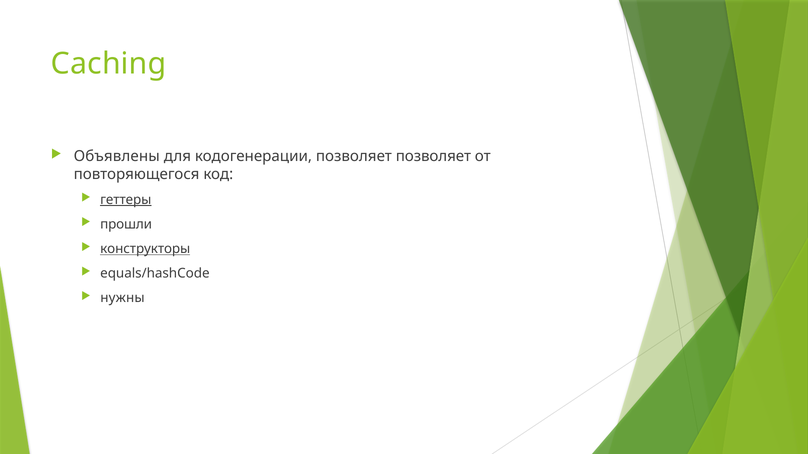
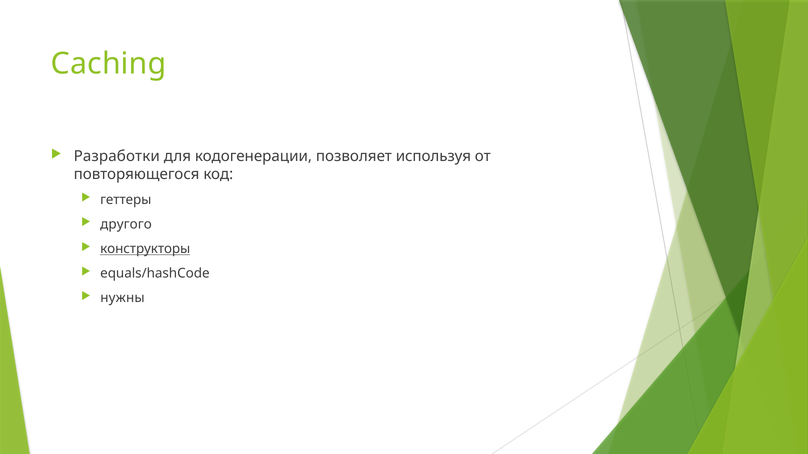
Объявлены: Объявлены -> Разработки
позволяет позволяет: позволяет -> используя
геттеры underline: present -> none
прошли: прошли -> другого
